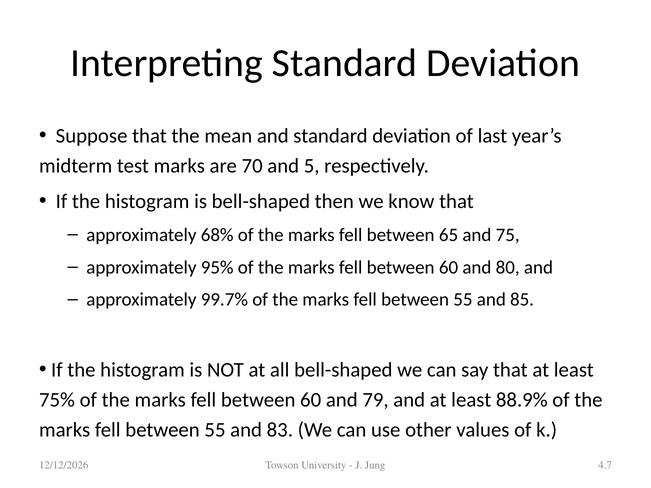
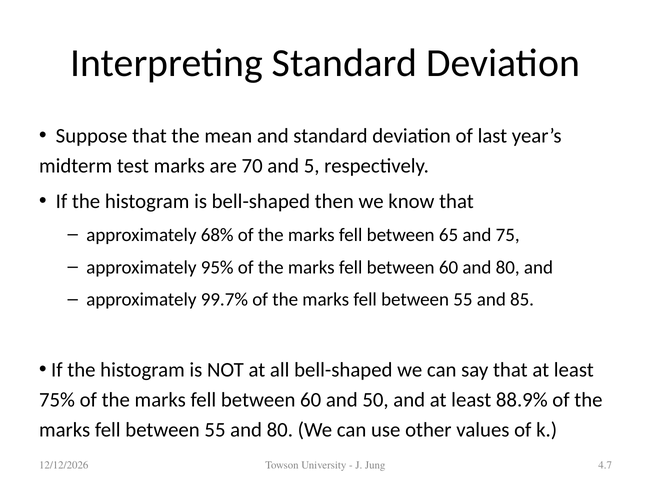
79: 79 -> 50
55 and 83: 83 -> 80
